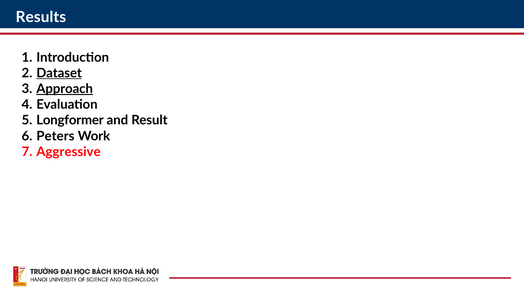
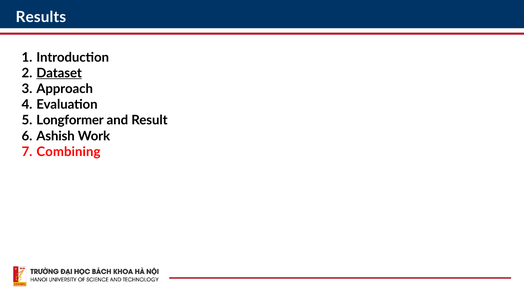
Approach underline: present -> none
Peters: Peters -> Ashish
Aggressive: Aggressive -> Combining
